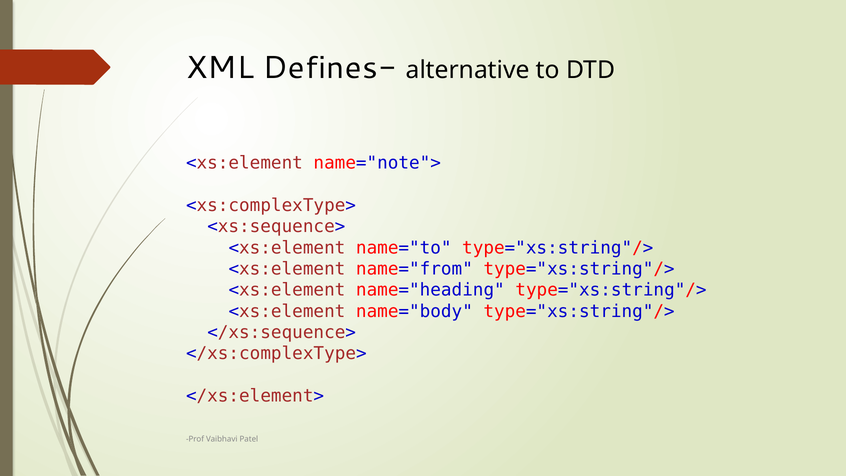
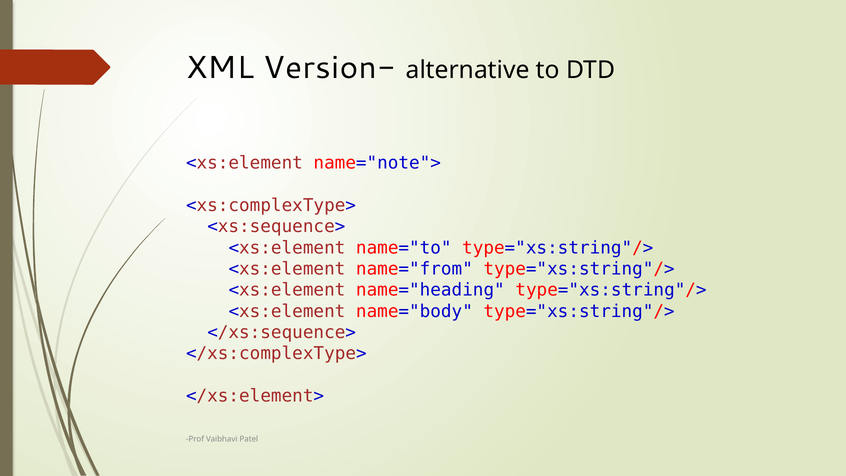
Defines-: Defines- -> Version-
